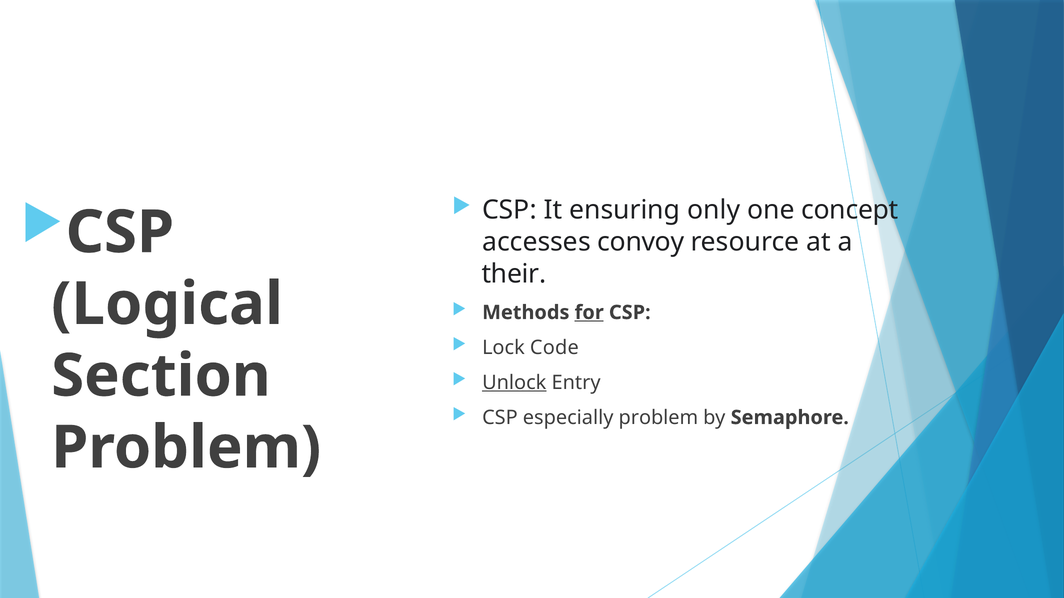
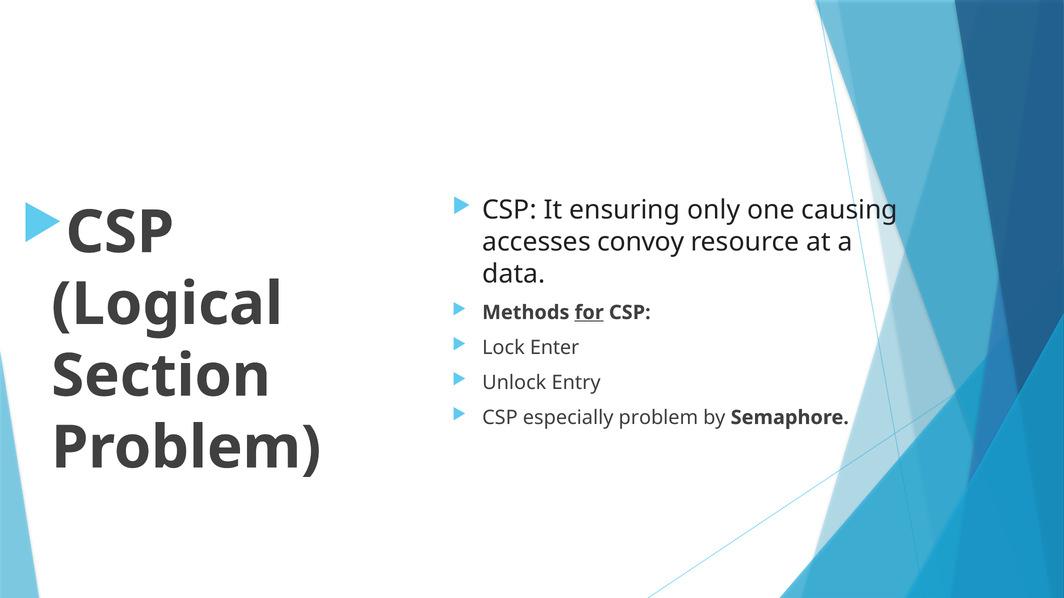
concept: concept -> causing
their: their -> data
Code: Code -> Enter
Unlock underline: present -> none
